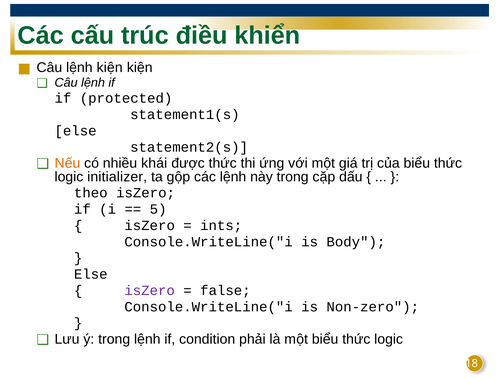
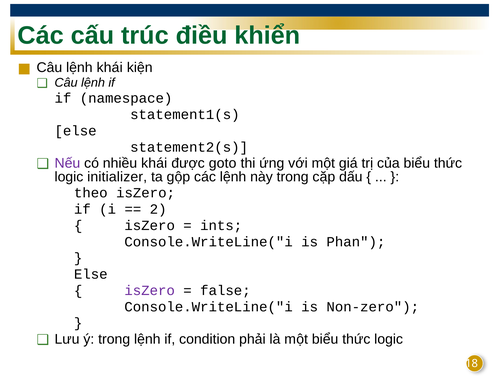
lệnh kiện: kiện -> khái
protected: protected -> namespace
Nếu colour: orange -> purple
được thức: thức -> goto
5: 5 -> 2
Body: Body -> Phan
